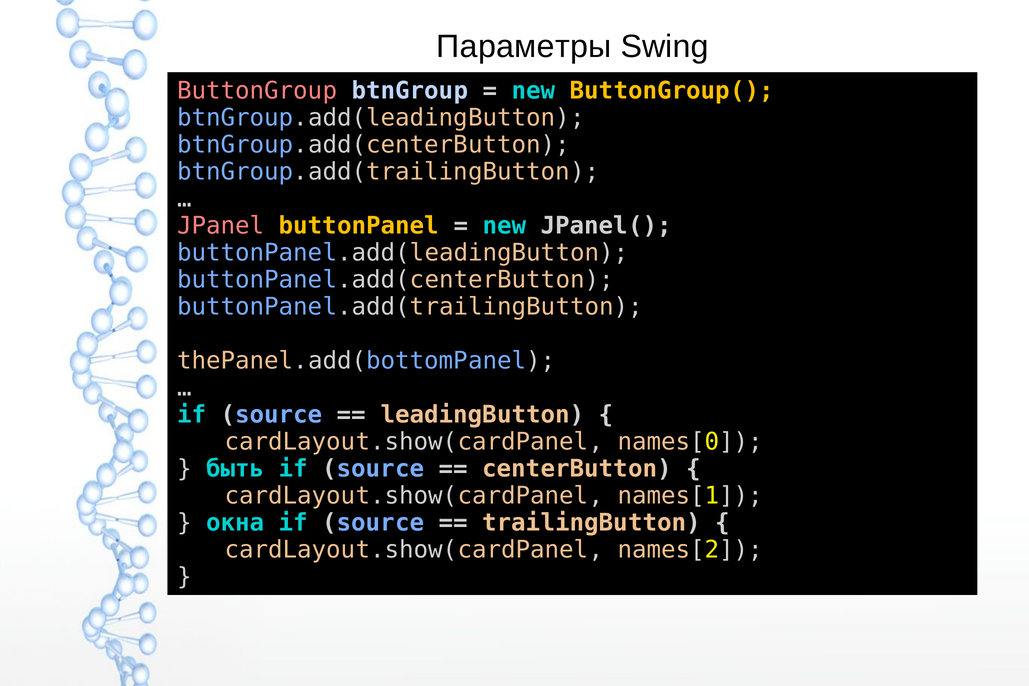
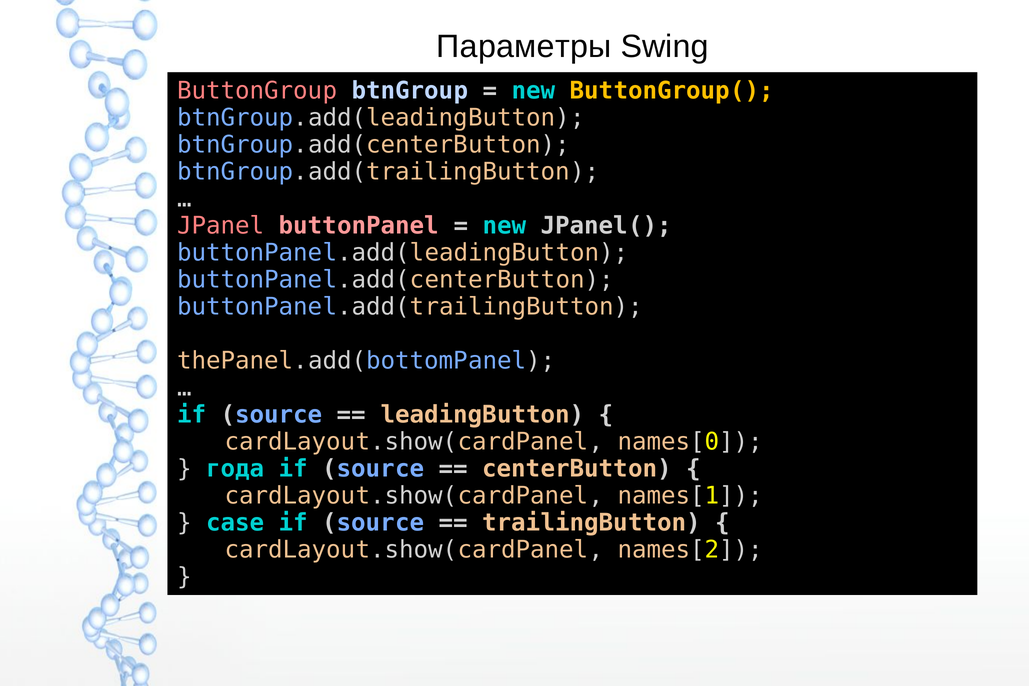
buttonPanel colour: yellow -> pink
быть: быть -> года
окна: окна -> case
